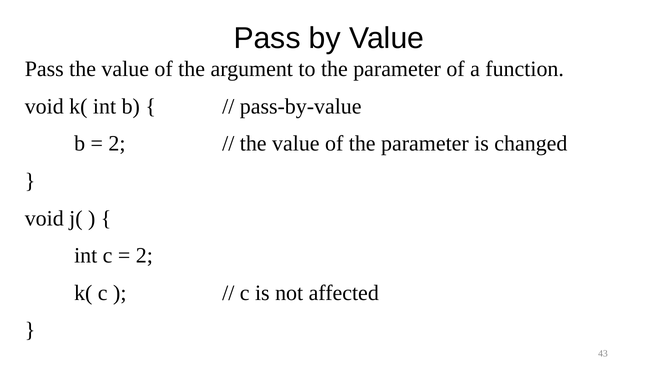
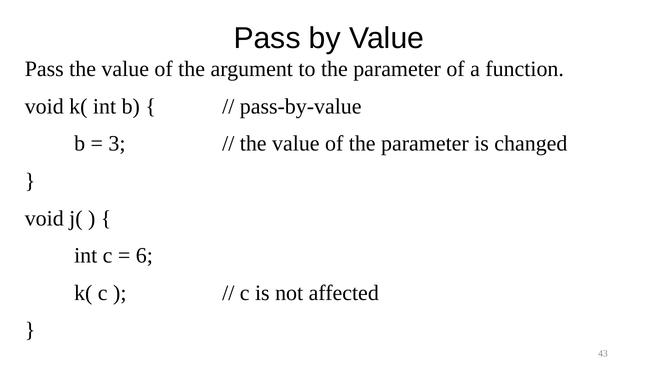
2 at (117, 144): 2 -> 3
2 at (144, 256): 2 -> 6
